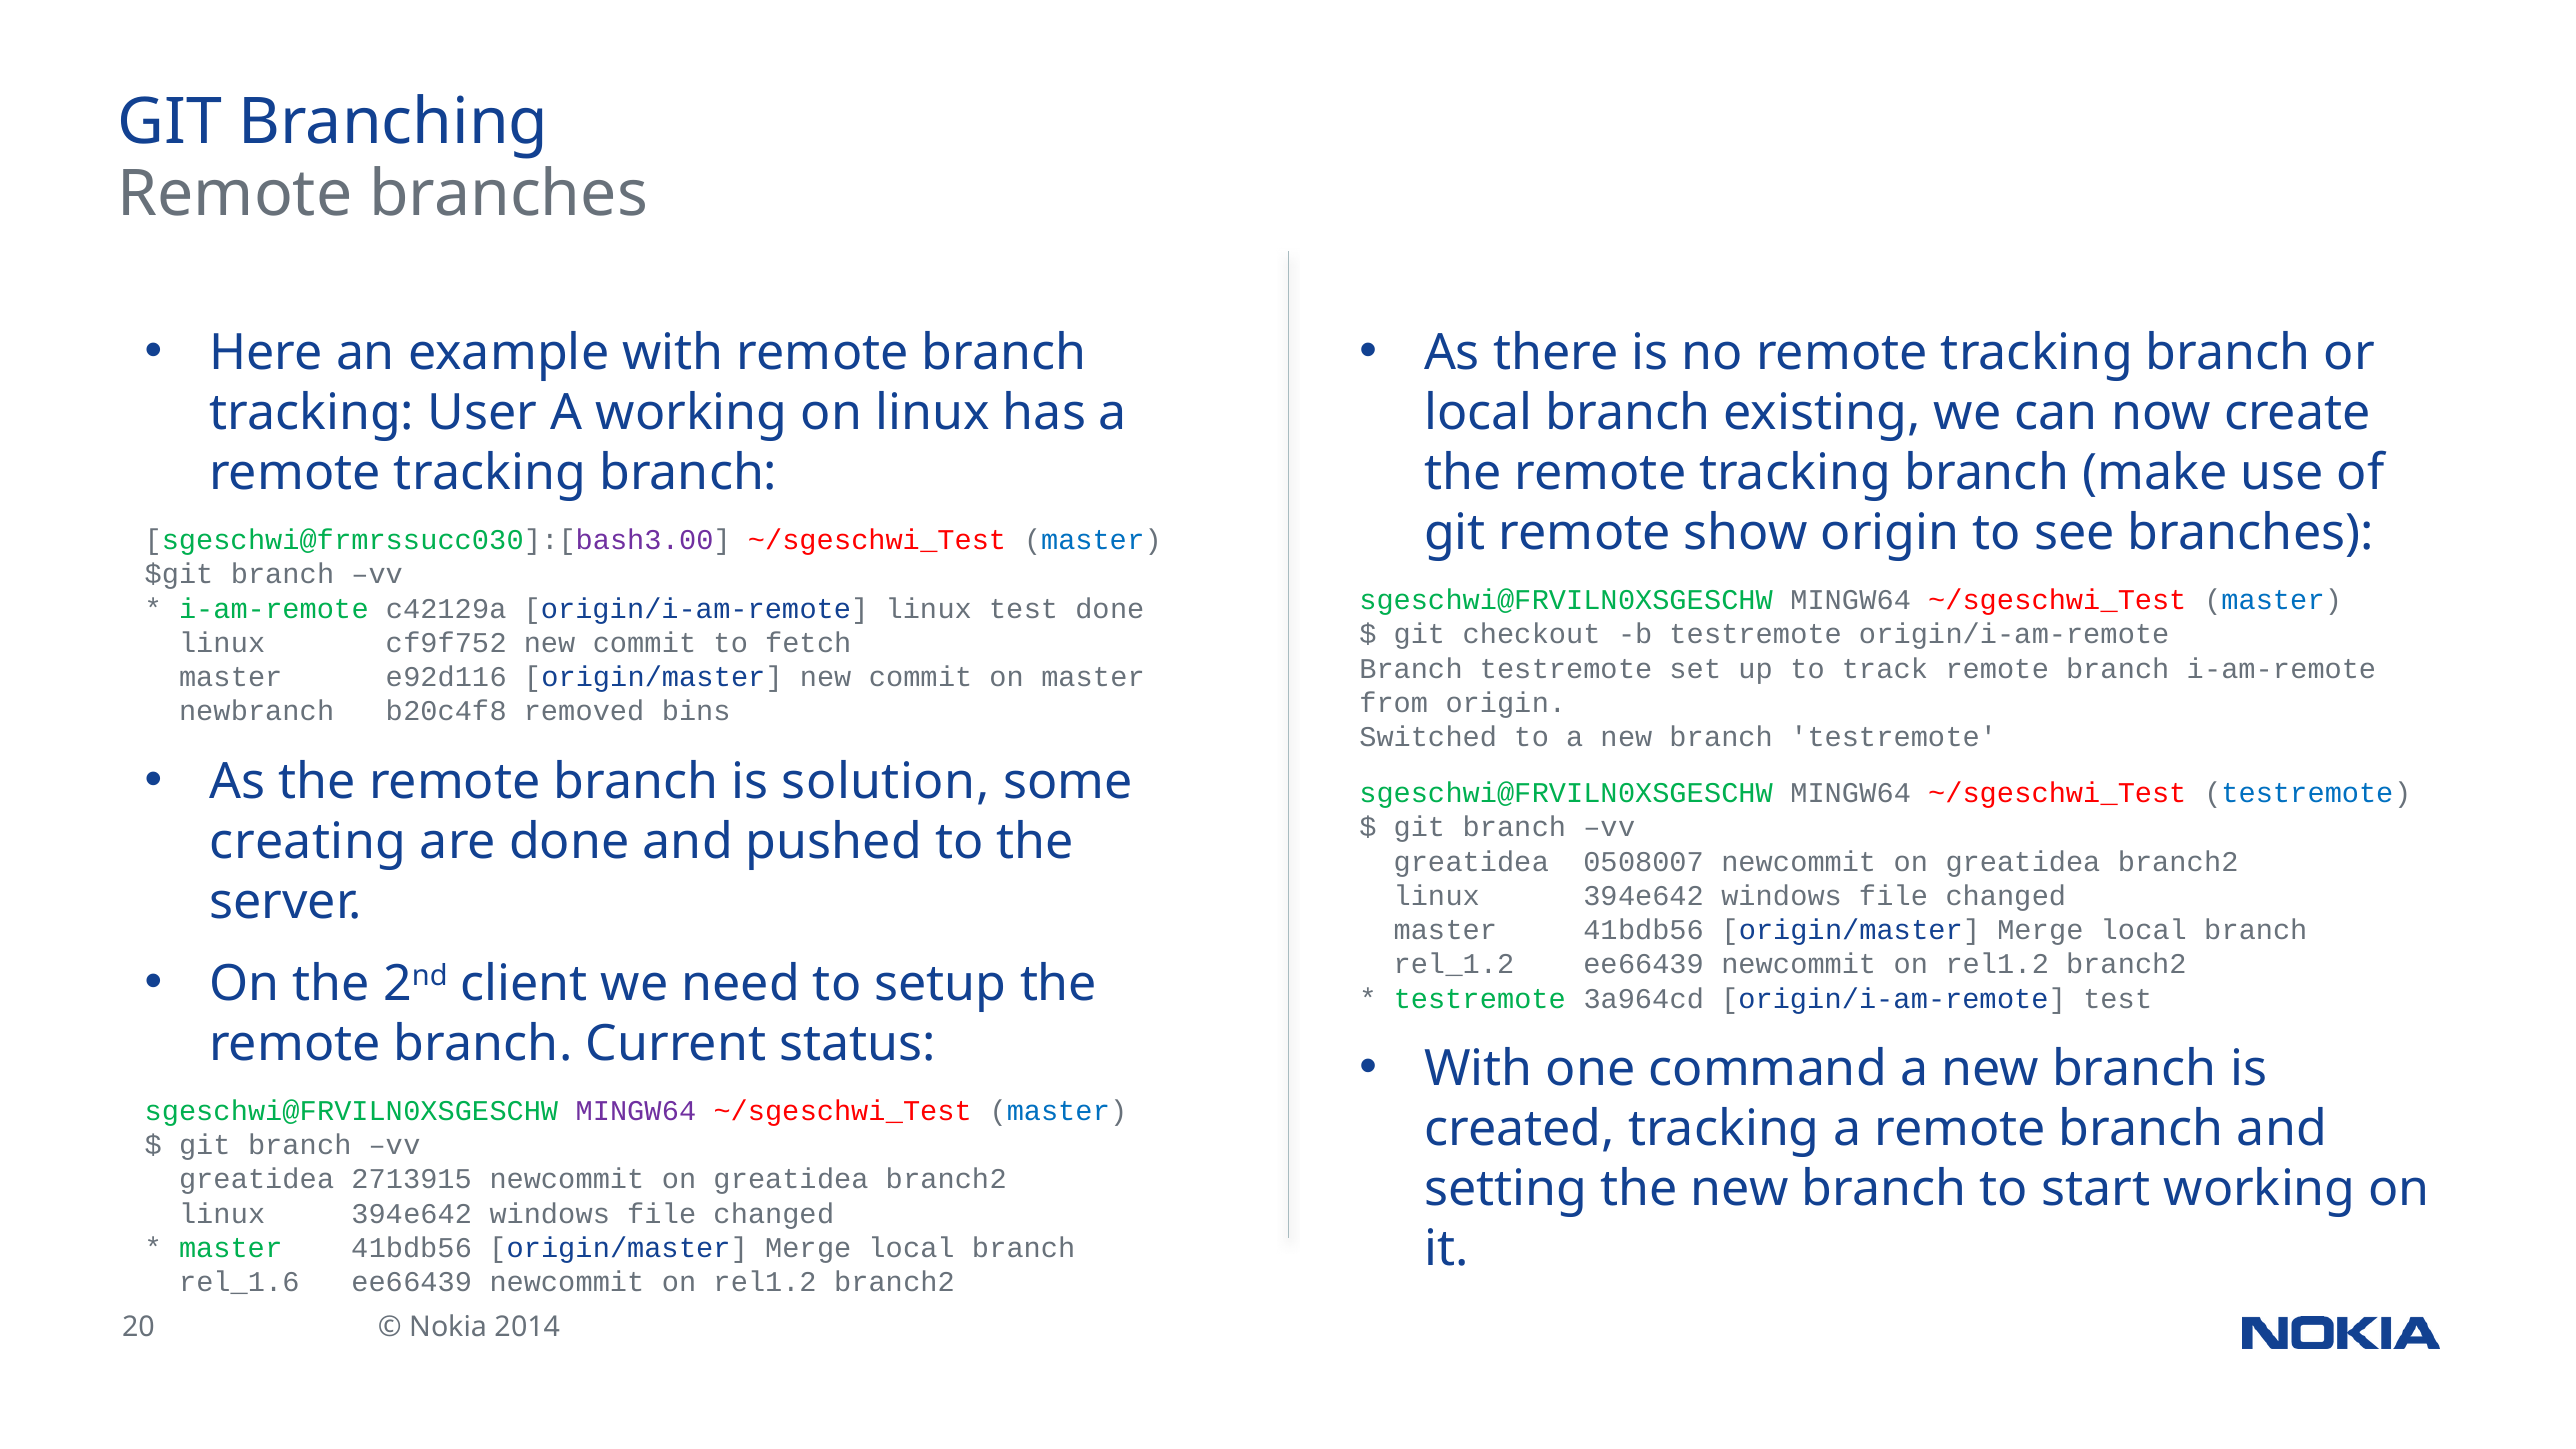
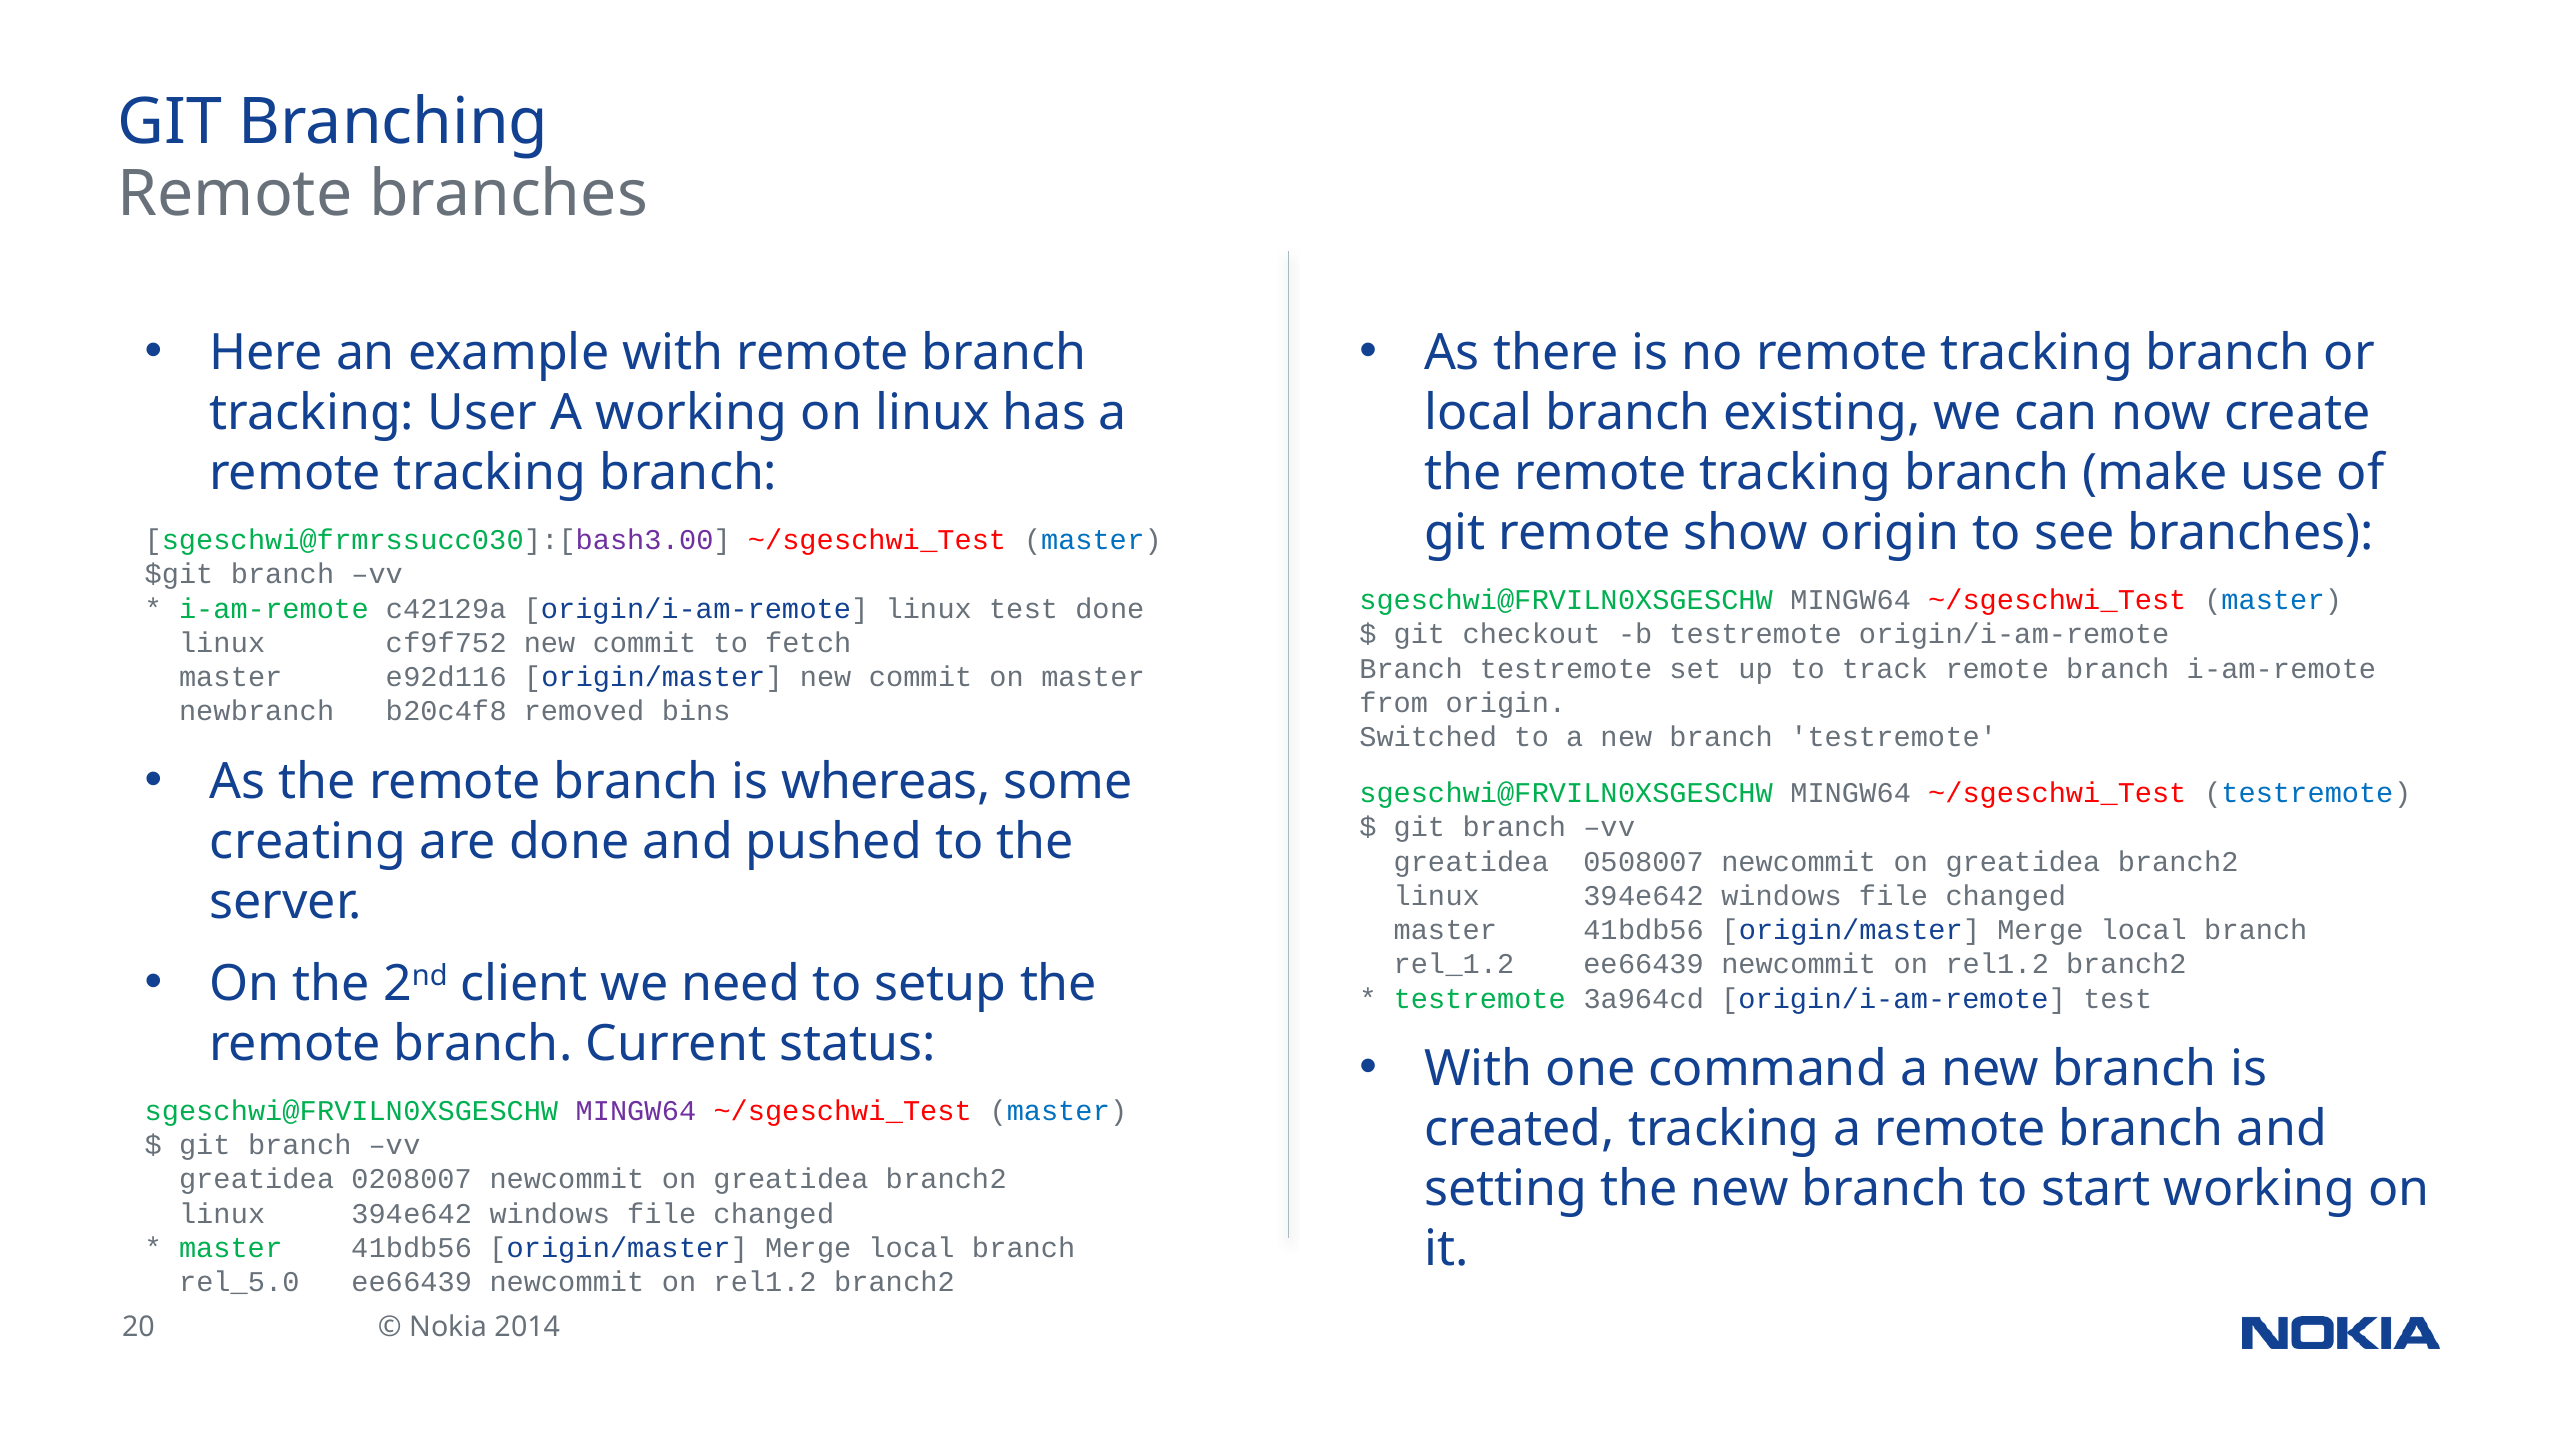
solution: solution -> whereas
2713915: 2713915 -> 0208007
rel_1.6: rel_1.6 -> rel_5.0
